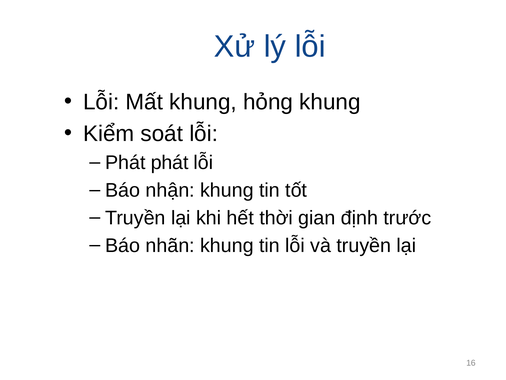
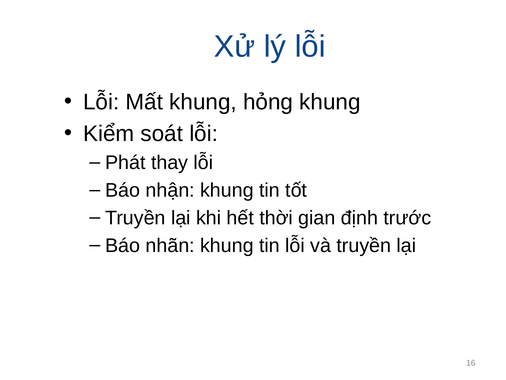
Phát phát: phát -> thay
